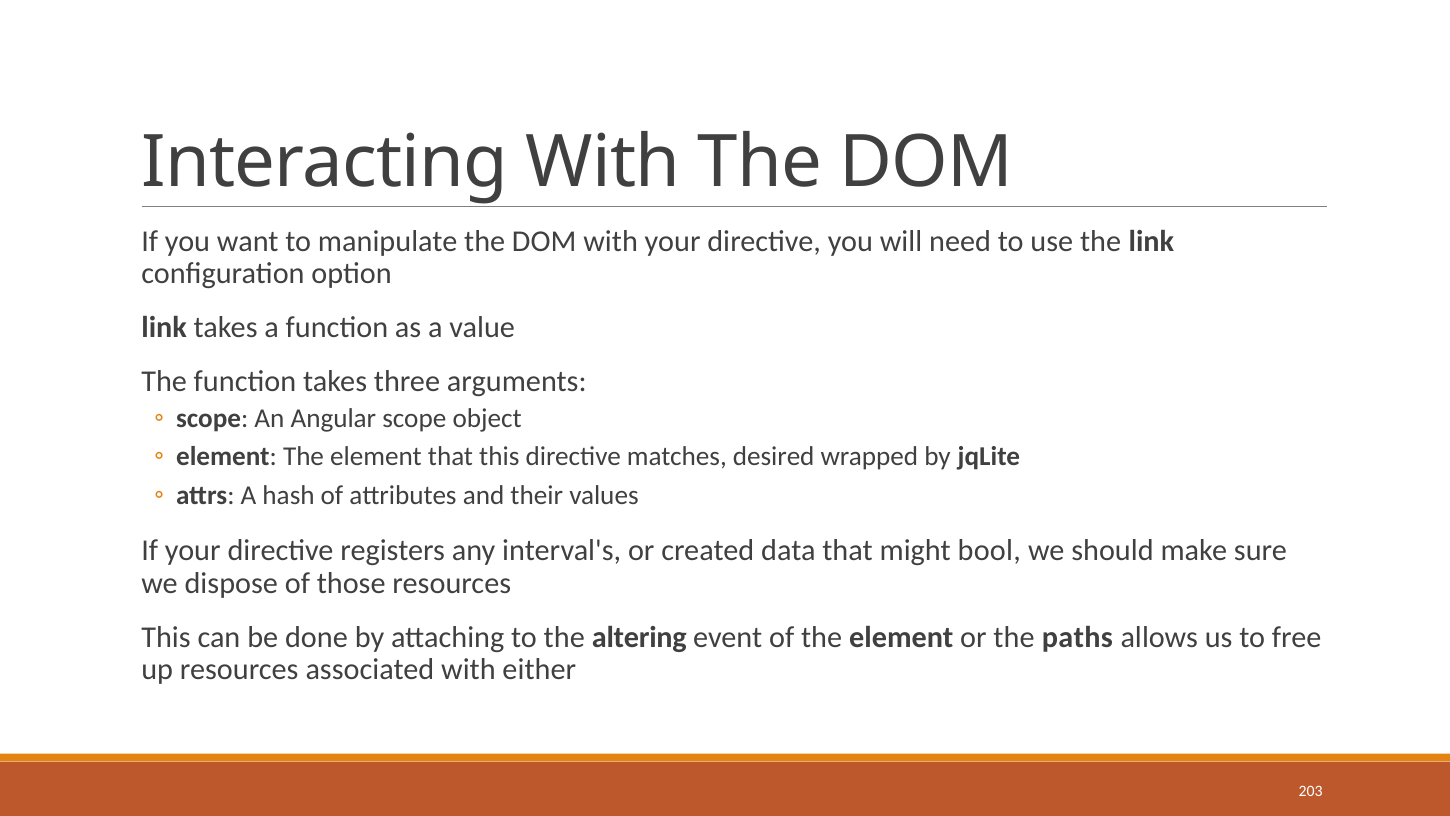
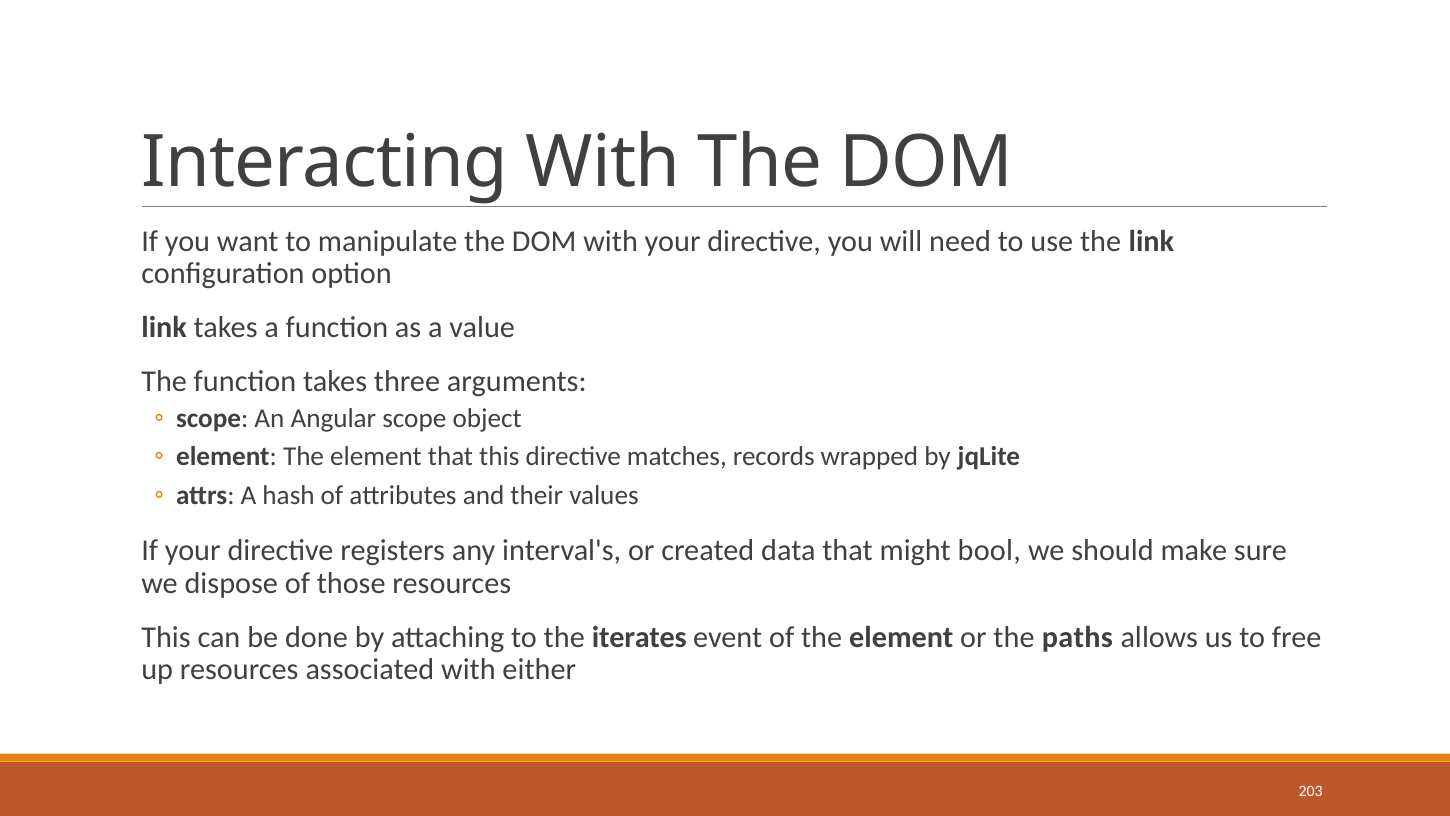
desired: desired -> records
altering: altering -> iterates
